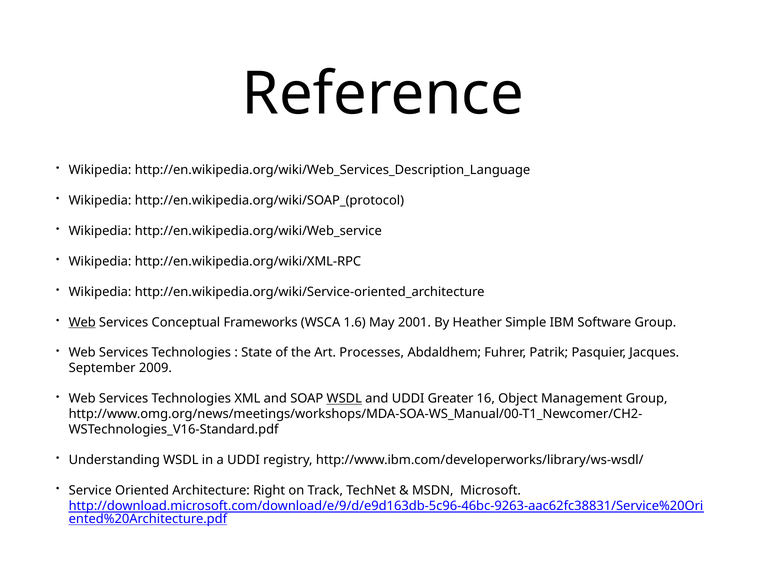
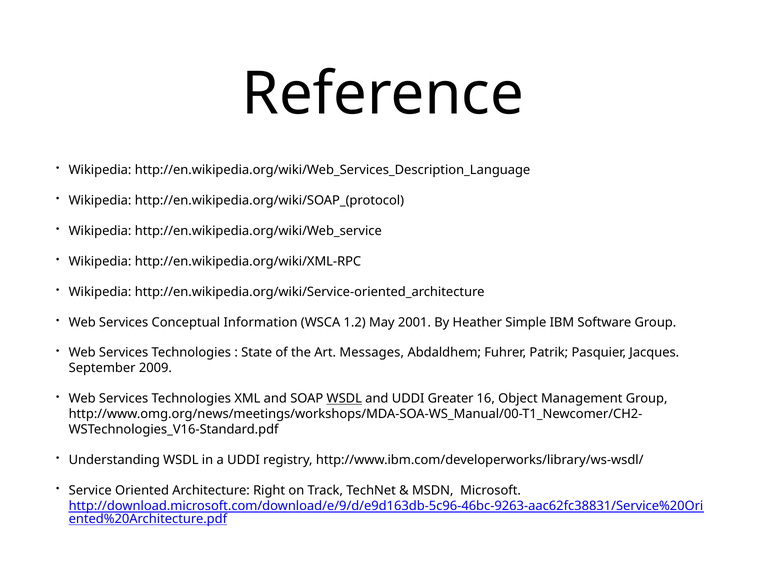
Web at (82, 323) underline: present -> none
Frameworks: Frameworks -> Information
1.6: 1.6 -> 1.2
Processes: Processes -> Messages
